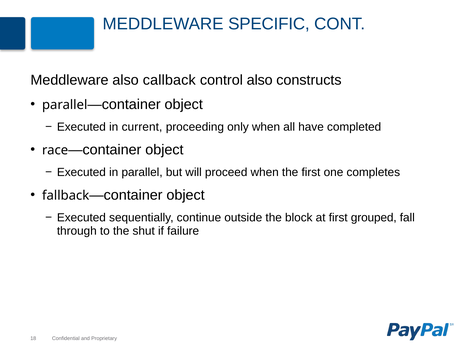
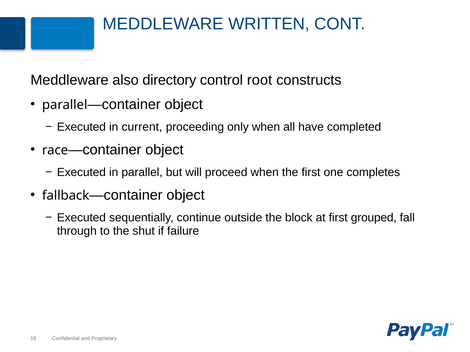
SPECIFIC: SPECIFIC -> WRITTEN
callback: callback -> directory
control also: also -> root
